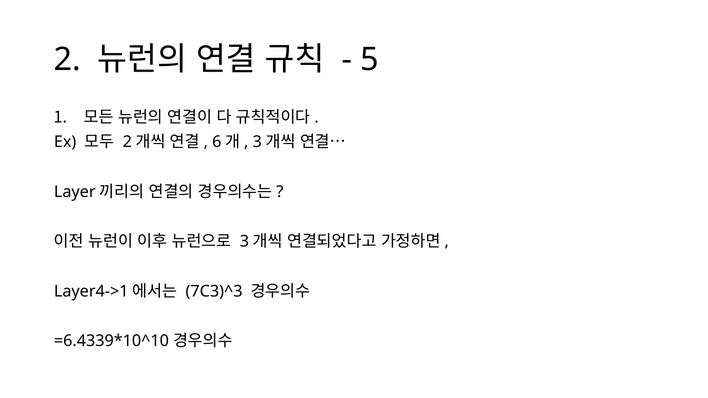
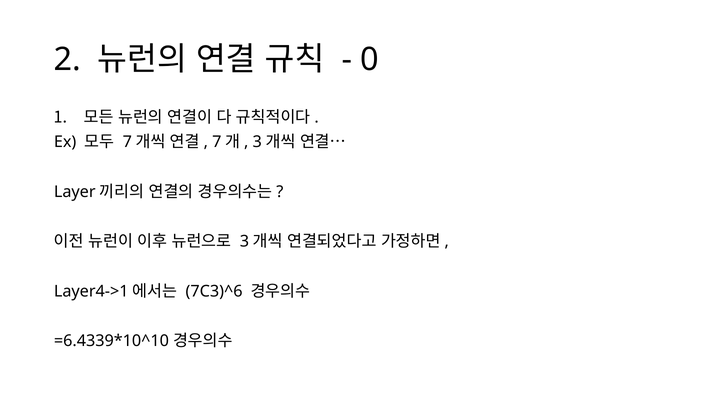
5: 5 -> 0
2 at (127, 142): 2 -> 7
6 at (217, 142): 6 -> 7
7C3)^3: 7C3)^3 -> 7C3)^6
